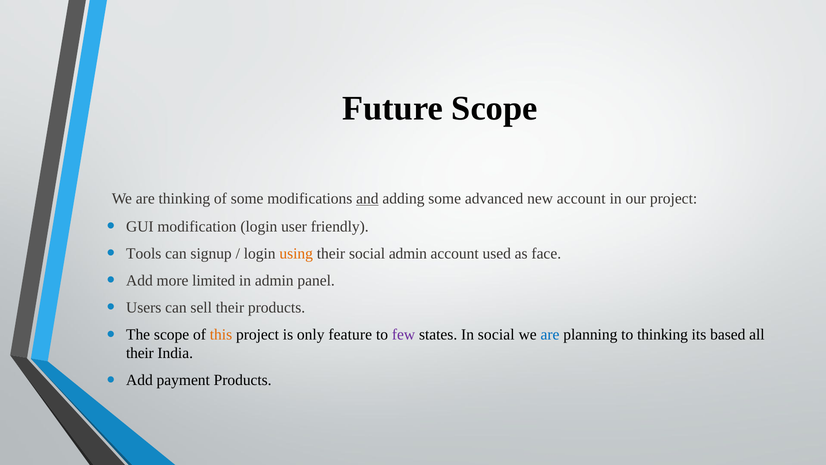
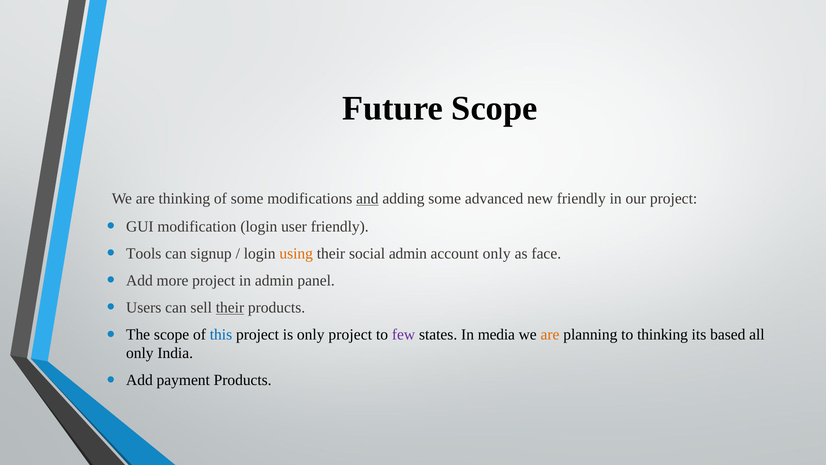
new account: account -> friendly
account used: used -> only
more limited: limited -> project
their at (230, 307) underline: none -> present
this colour: orange -> blue
only feature: feature -> project
In social: social -> media
are at (550, 334) colour: blue -> orange
their at (140, 353): their -> only
